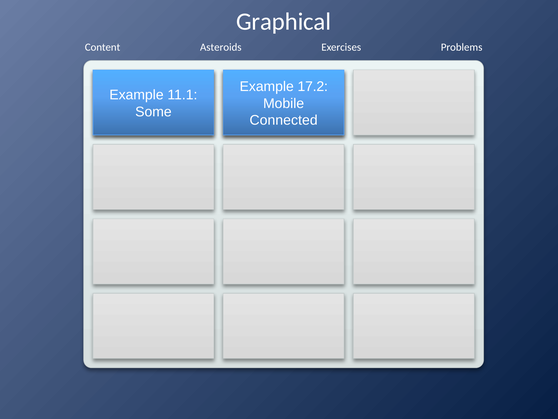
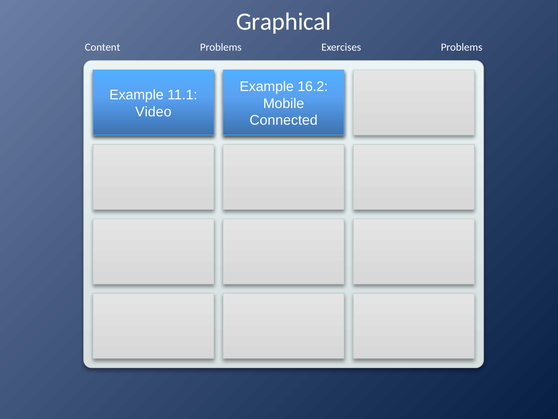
Asteroids at (221, 47): Asteroids -> Problems
17.2: 17.2 -> 16.2
Some: Some -> Video
